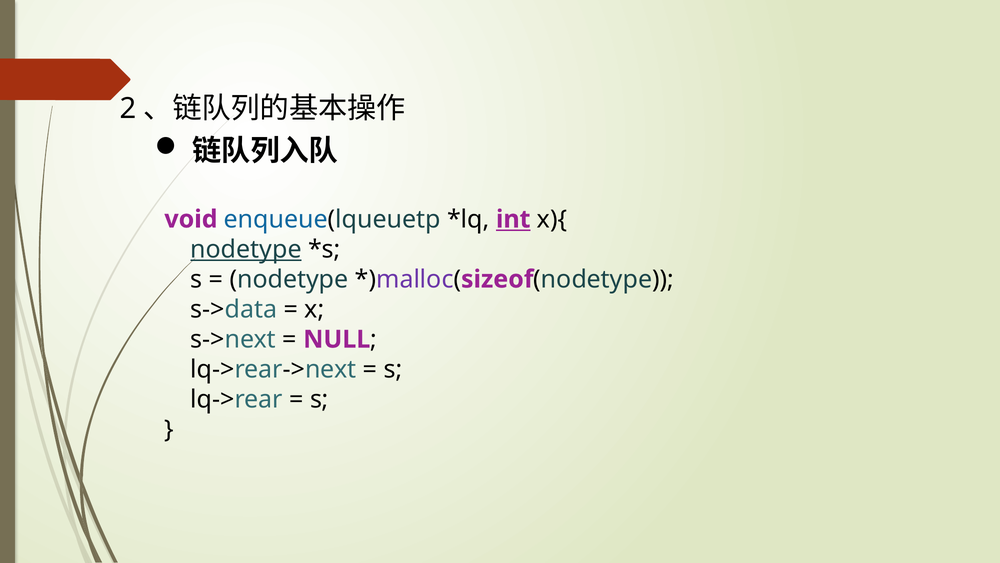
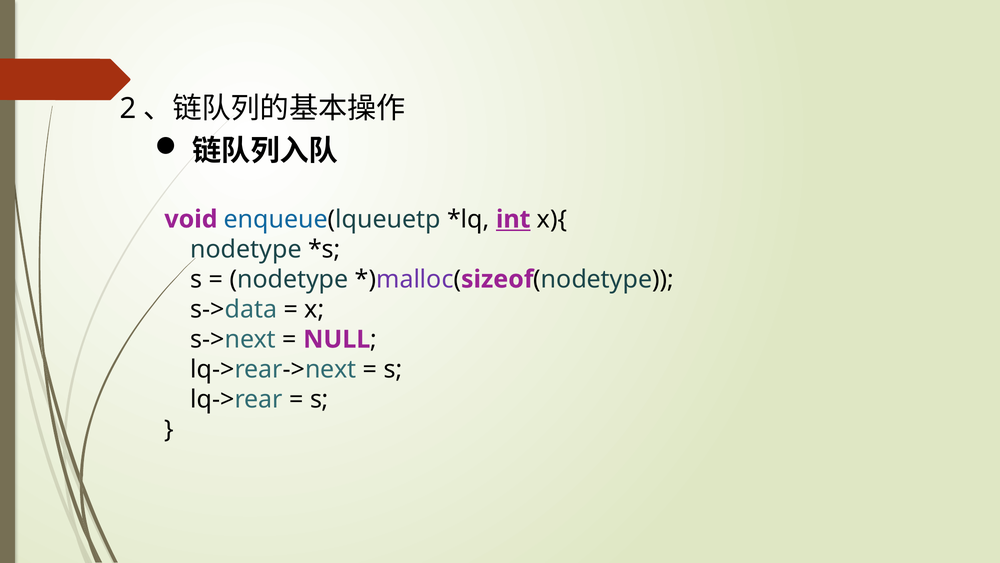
nodetype at (246, 249) underline: present -> none
